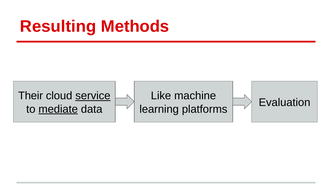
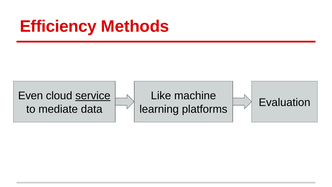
Resulting: Resulting -> Efficiency
Their: Their -> Even
mediate underline: present -> none
